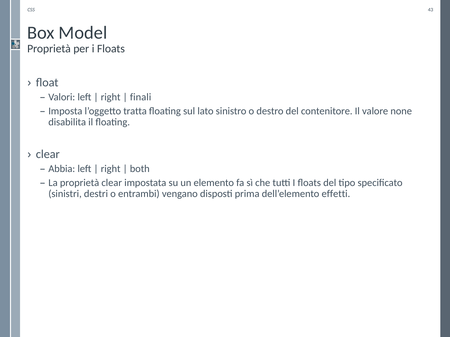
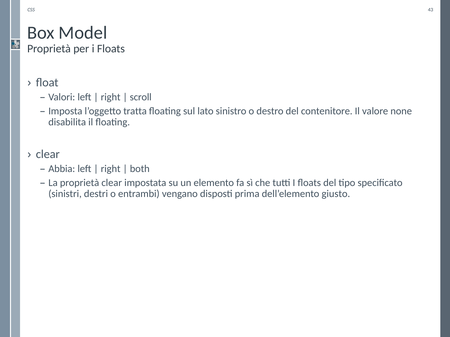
finali: finali -> scroll
effetti: effetti -> giusto
